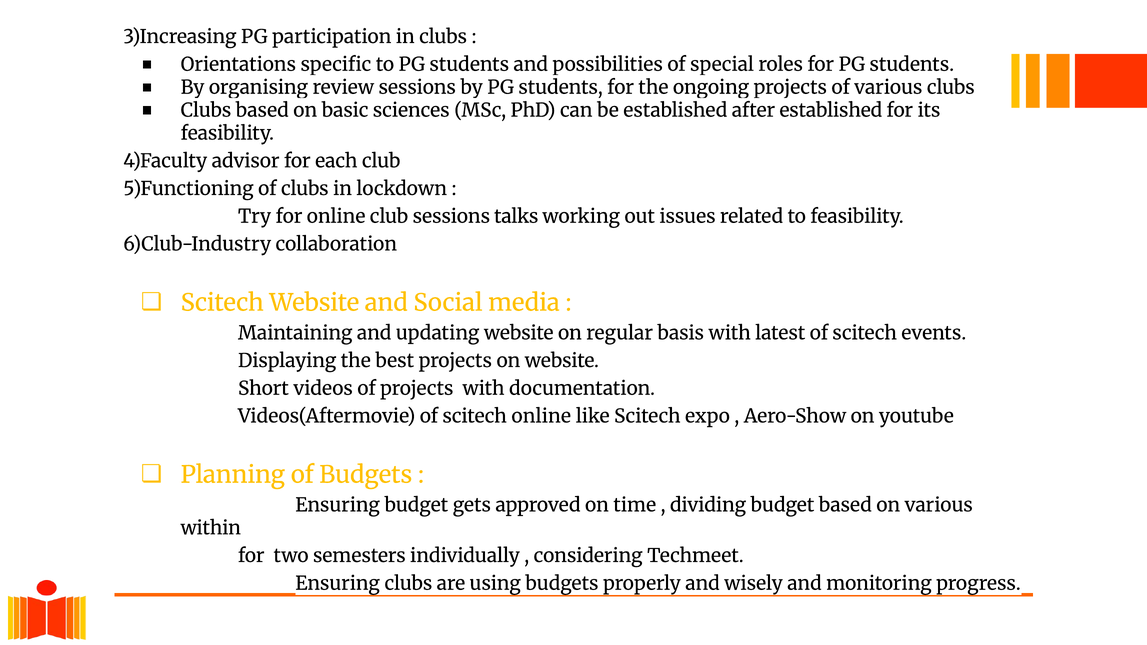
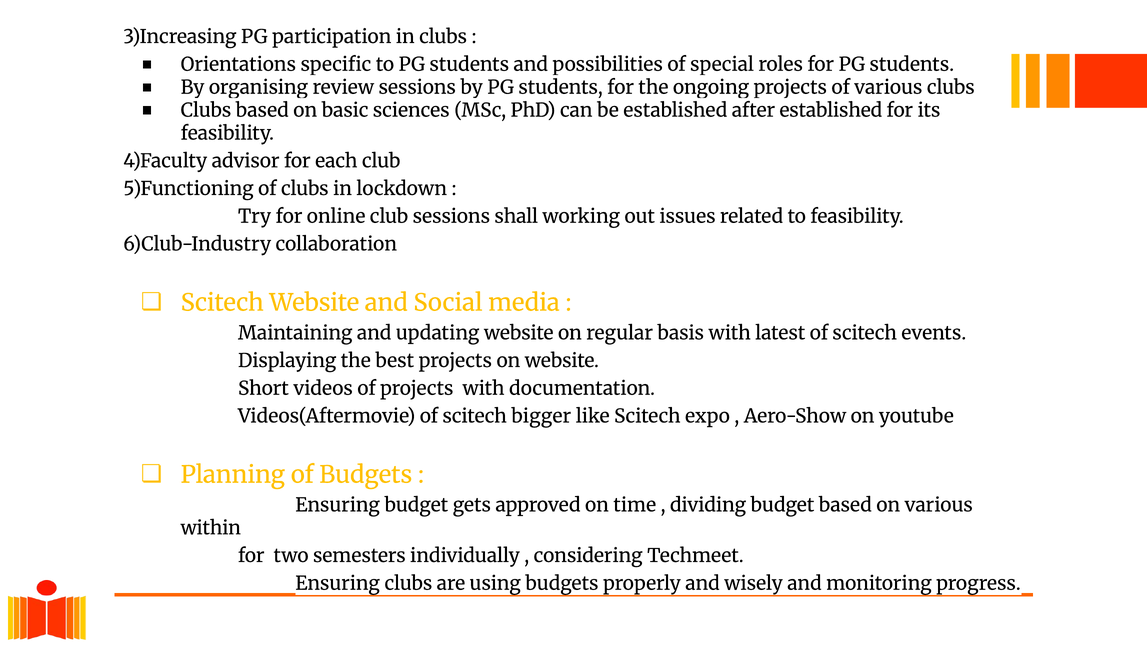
talks: talks -> shall
scitech online: online -> bigger
